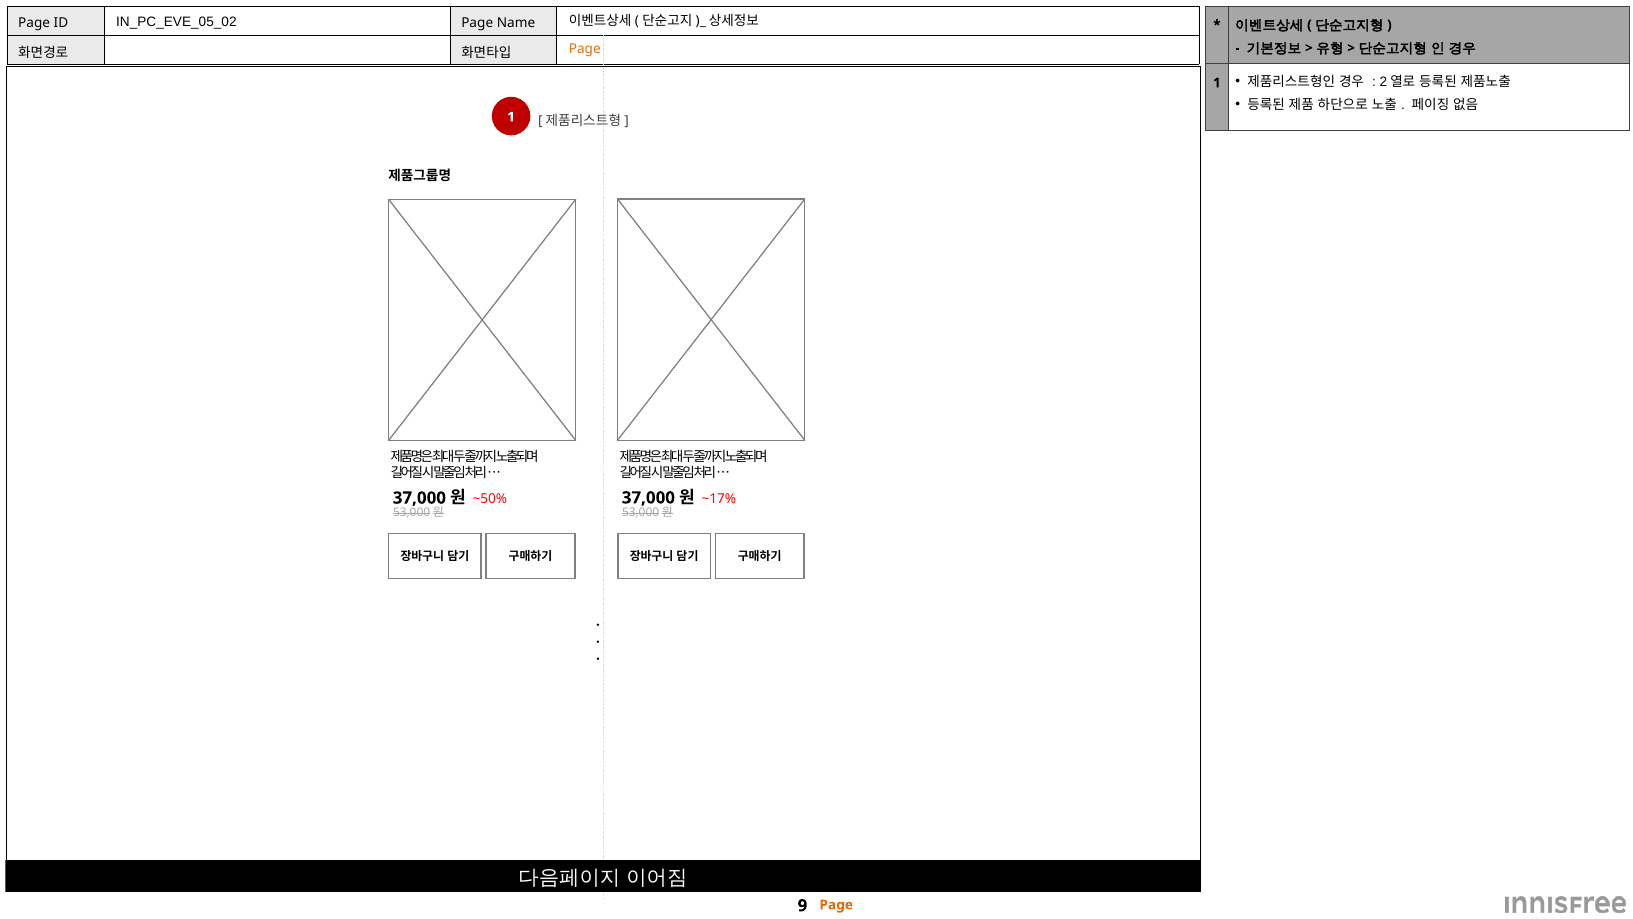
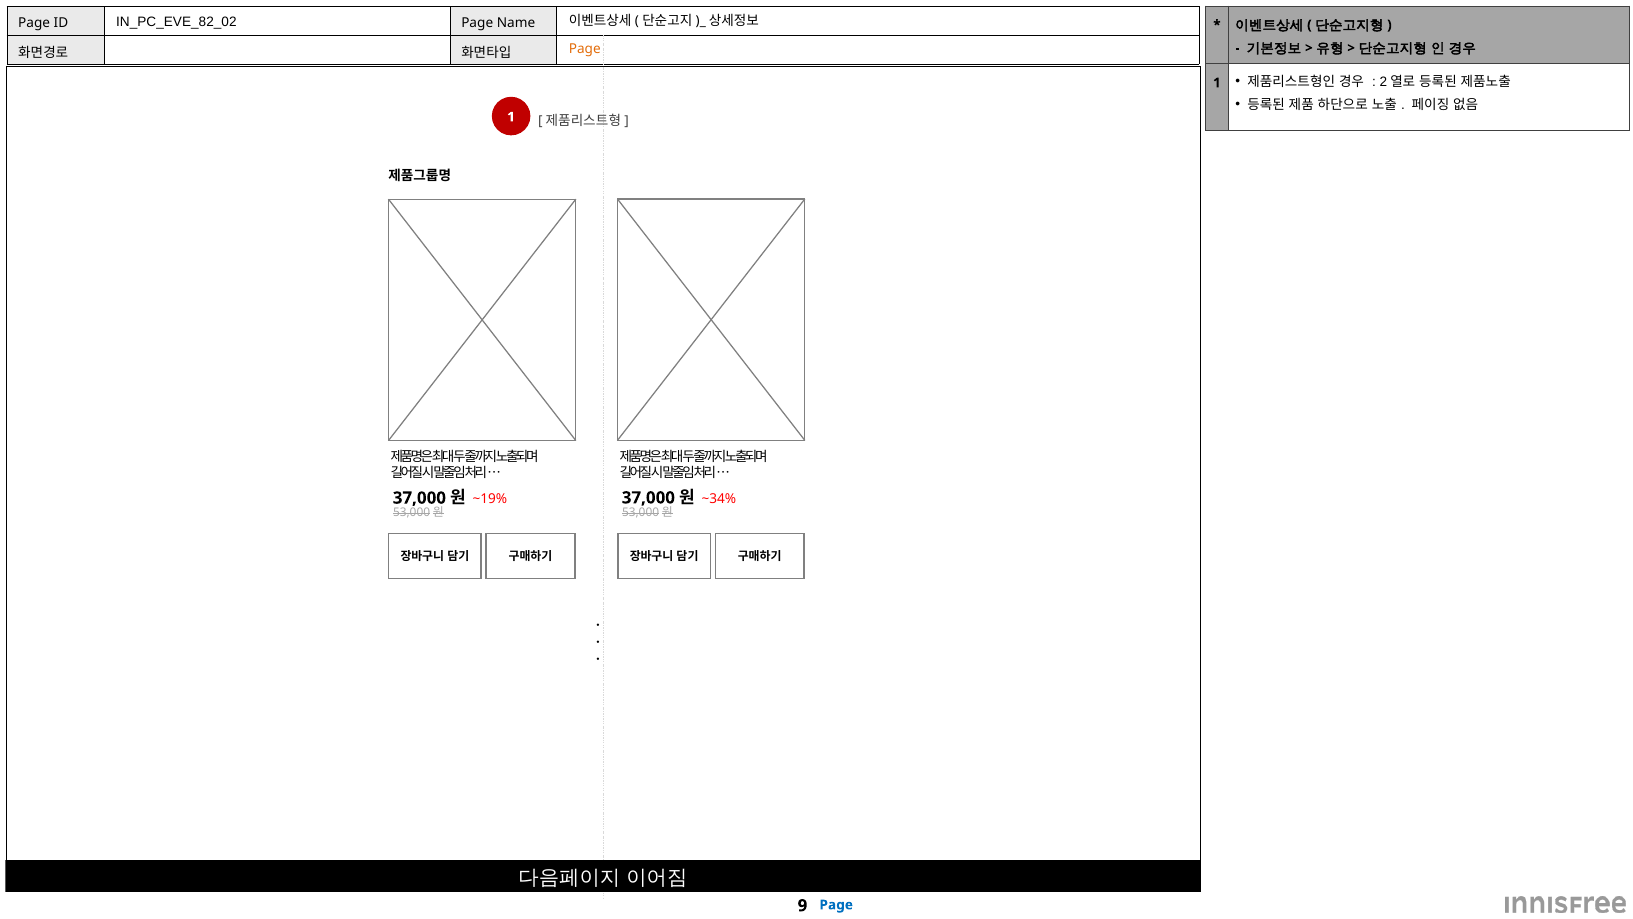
IN_PC_EVE_05_02: IN_PC_EVE_05_02 -> IN_PC_EVE_82_02
~17%: ~17% -> ~34%
~50%: ~50% -> ~19%
Page at (836, 904) colour: orange -> blue
